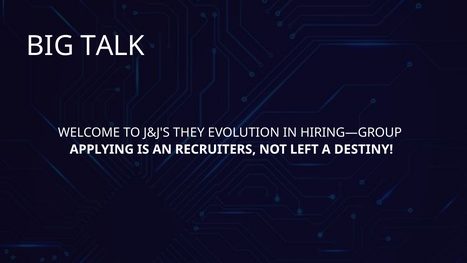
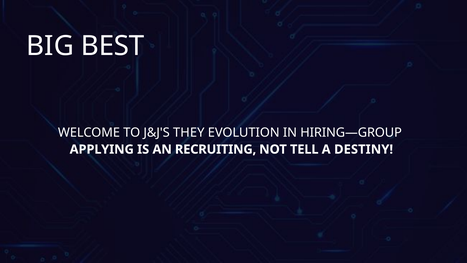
TALK: TALK -> BEST
RECRUITERS: RECRUITERS -> RECRUITING
LEFT: LEFT -> TELL
